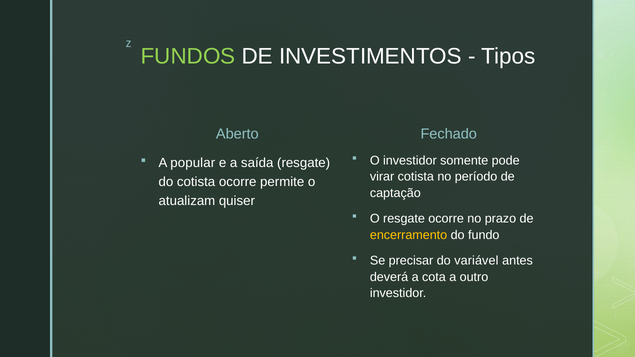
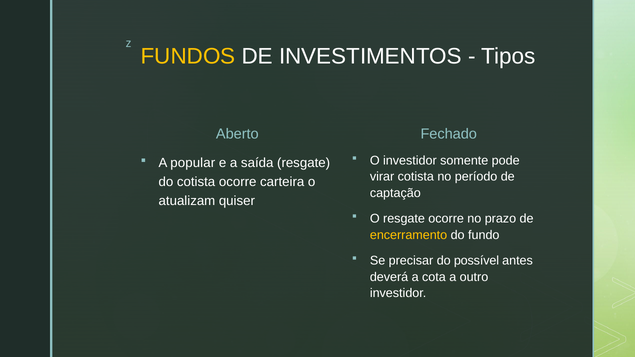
FUNDOS colour: light green -> yellow
permite: permite -> carteira
variável: variável -> possível
